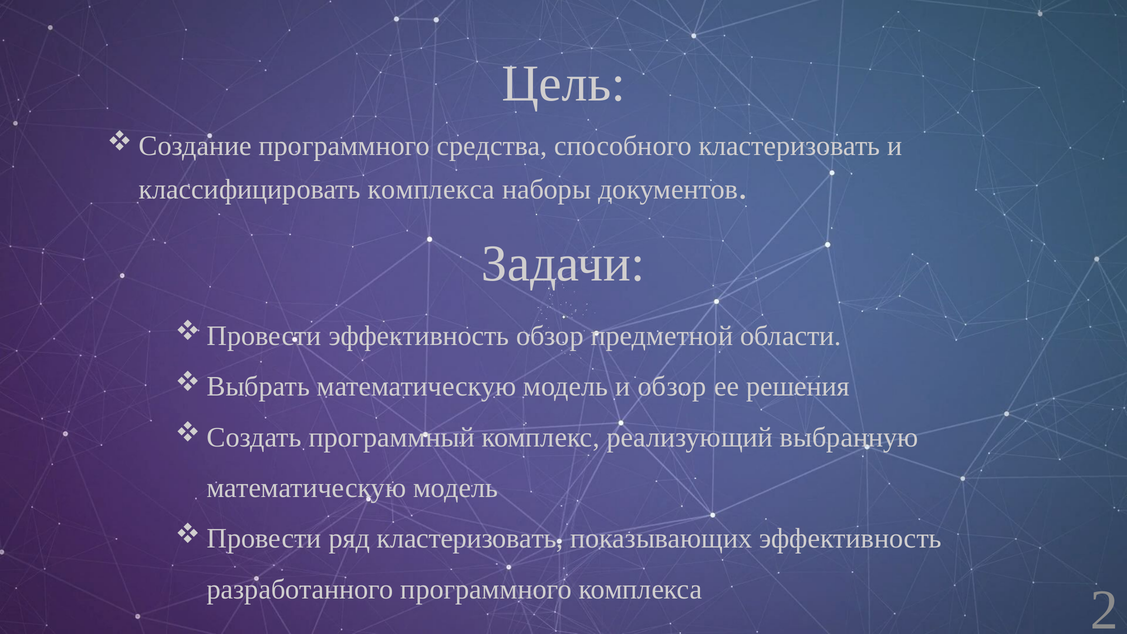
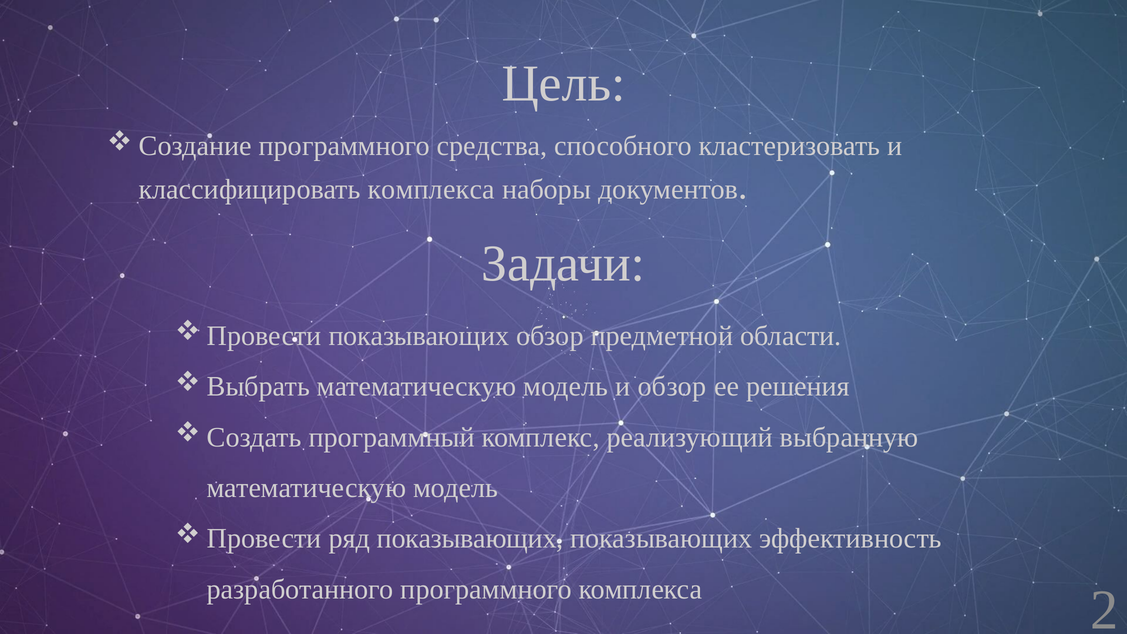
эффективность at (419, 336): эффективность -> показывающих
ряд кластеризовать: кластеризовать -> показывающих
